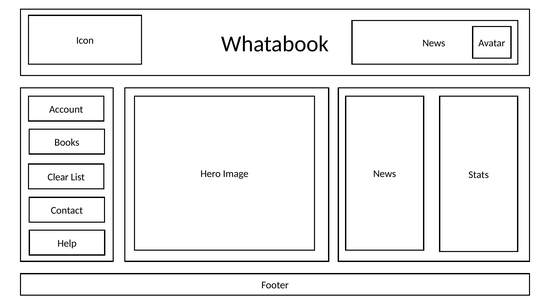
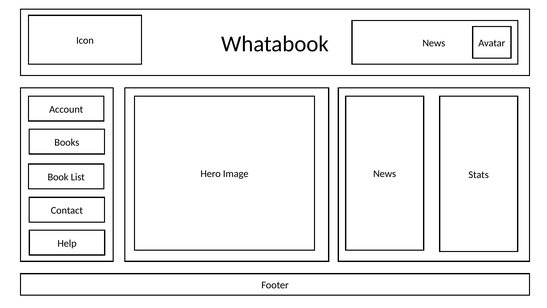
Clear: Clear -> Book
